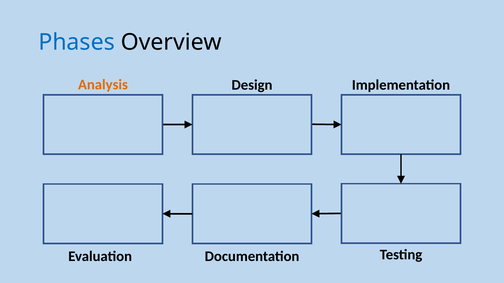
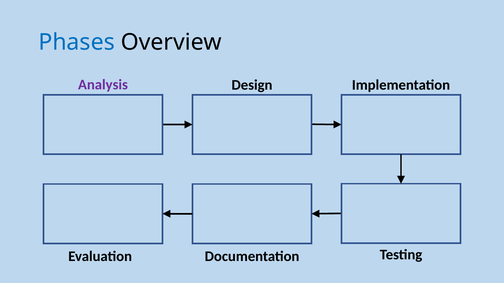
Analysis colour: orange -> purple
